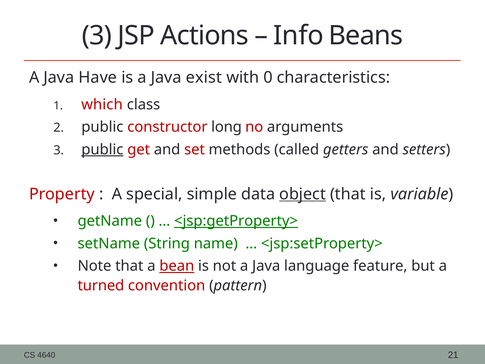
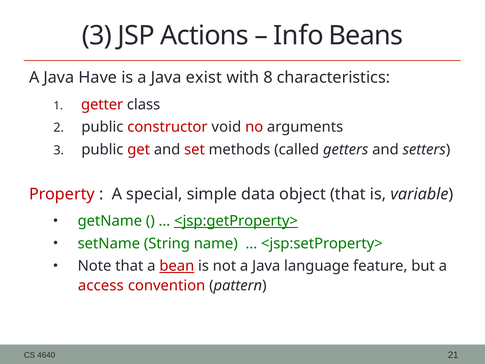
0: 0 -> 8
which: which -> getter
long: long -> void
public at (102, 149) underline: present -> none
object underline: present -> none
turned: turned -> access
